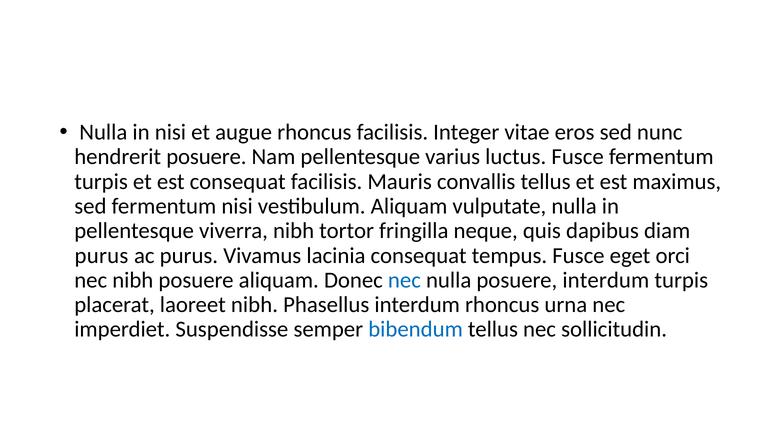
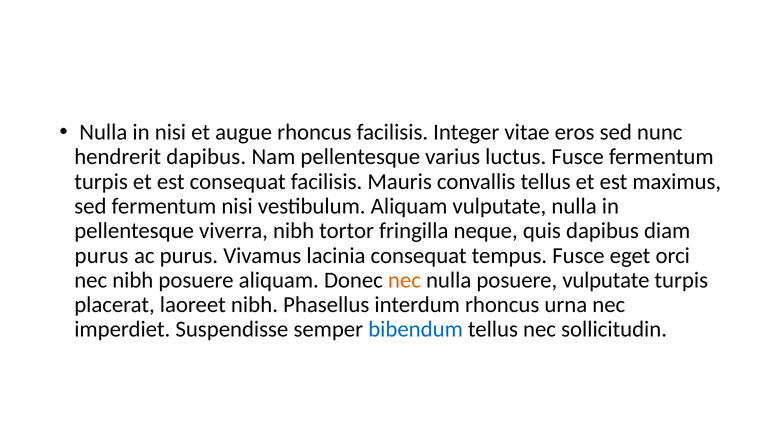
hendrerit posuere: posuere -> dapibus
nec at (404, 280) colour: blue -> orange
posuere interdum: interdum -> vulputate
